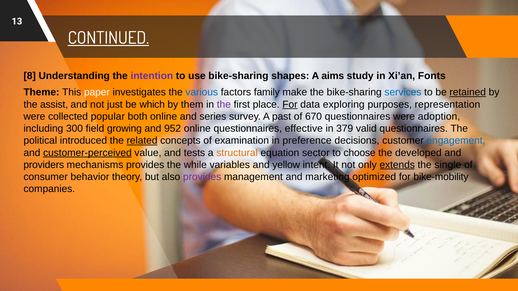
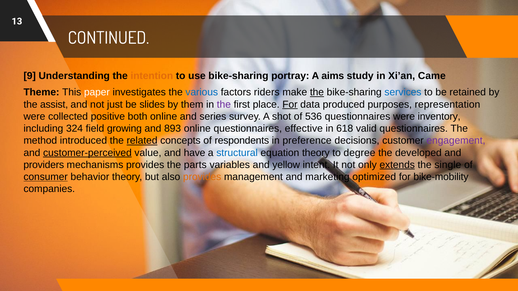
CONTINUED underline: present -> none
8: 8 -> 9
intention colour: purple -> orange
shapes: shapes -> portray
Fonts: Fonts -> Came
family: family -> riders
the at (317, 92) underline: none -> present
retained underline: present -> none
which: which -> slides
exploring: exploring -> produced
popular: popular -> positive
past: past -> shot
670: 670 -> 536
adoption: adoption -> inventory
300: 300 -> 324
952: 952 -> 893
379: 379 -> 618
political: political -> method
examination: examination -> respondents
engagement colour: blue -> purple
tests: tests -> have
structural colour: orange -> blue
equation sector: sector -> theory
choose: choose -> degree
while: while -> parts
consumer underline: none -> present
provides at (202, 177) colour: purple -> orange
